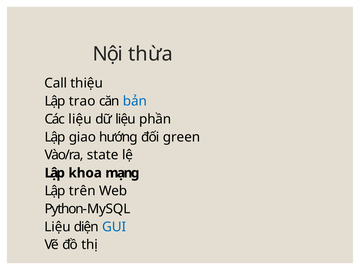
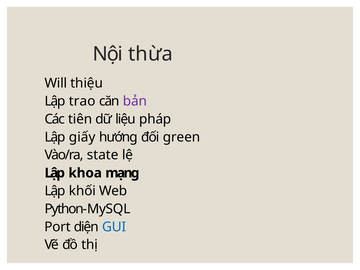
Call: Call -> Will
bản colour: blue -> purple
Các liệu: liệu -> tiên
phần: phần -> pháp
giao: giao -> giấy
trên: trên -> khối
Liệu at (58, 227): Liệu -> Port
